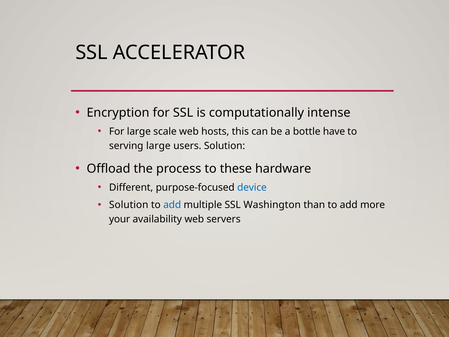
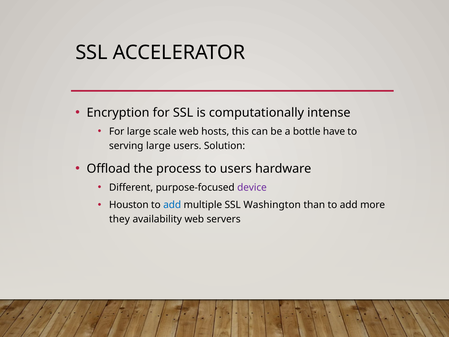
to these: these -> users
device colour: blue -> purple
Solution at (129, 205): Solution -> Houston
your: your -> they
